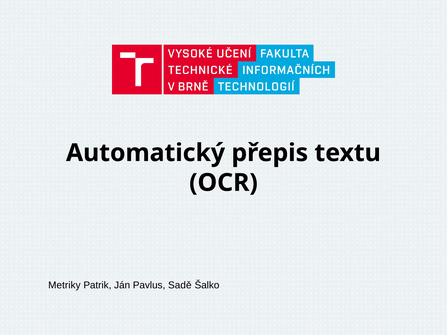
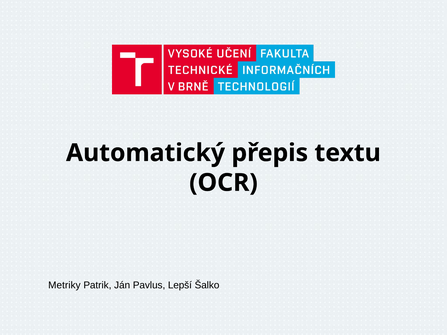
Sadě: Sadě -> Lepší
